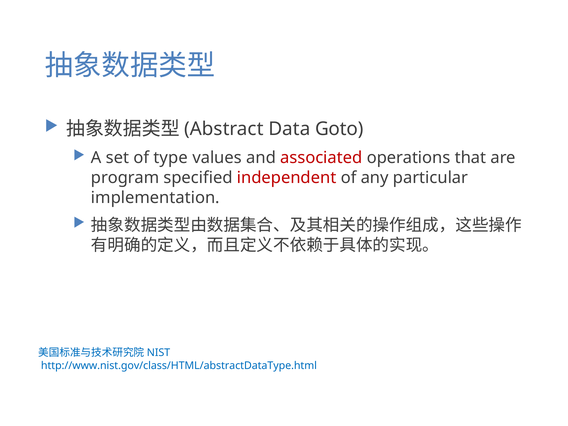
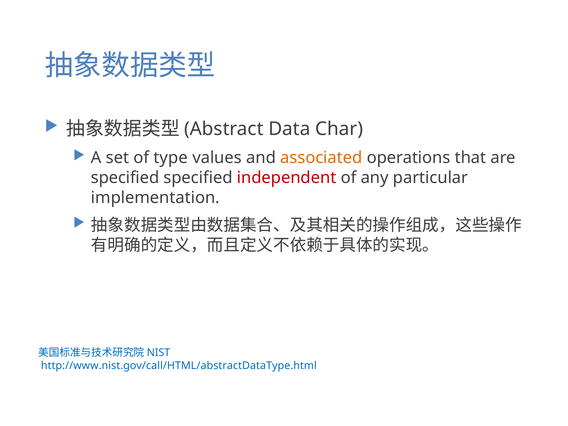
Goto: Goto -> Char
associated colour: red -> orange
program at (125, 178): program -> specified
http://www.nist.gov/class/HTML/abstractDataType.html: http://www.nist.gov/class/HTML/abstractDataType.html -> http://www.nist.gov/call/HTML/abstractDataType.html
